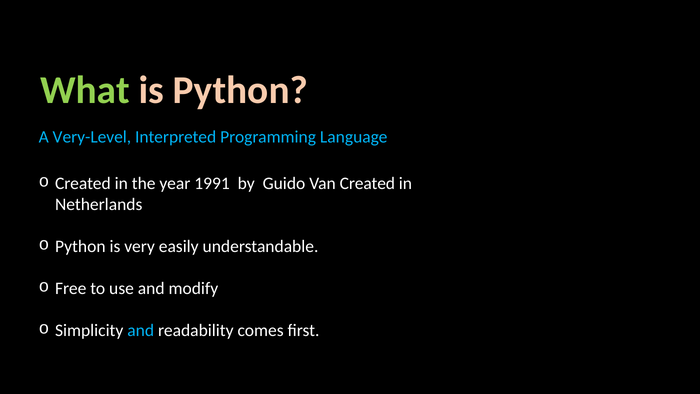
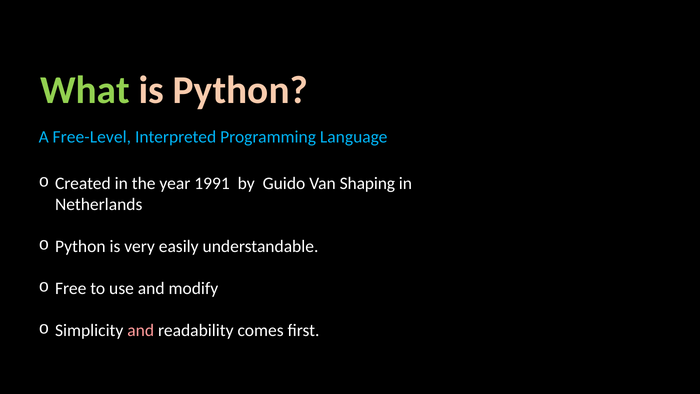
Very-Level: Very-Level -> Free-Level
Van Created: Created -> Shaping
and at (141, 330) colour: light blue -> pink
